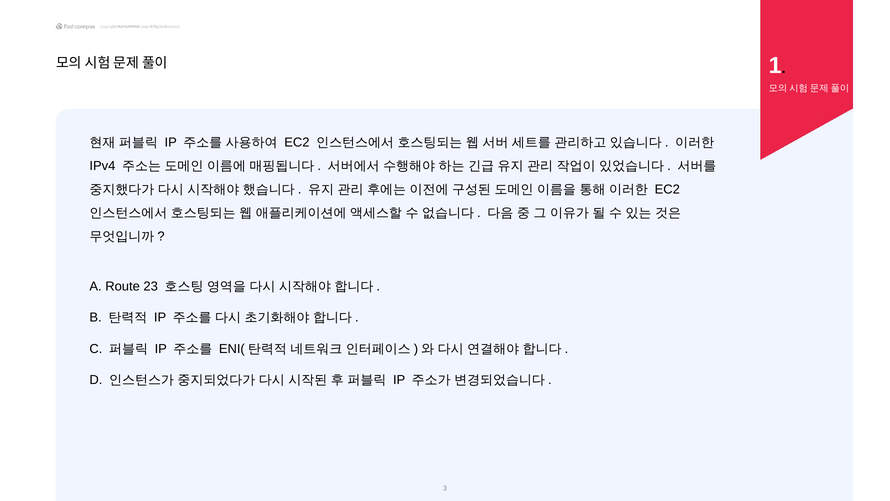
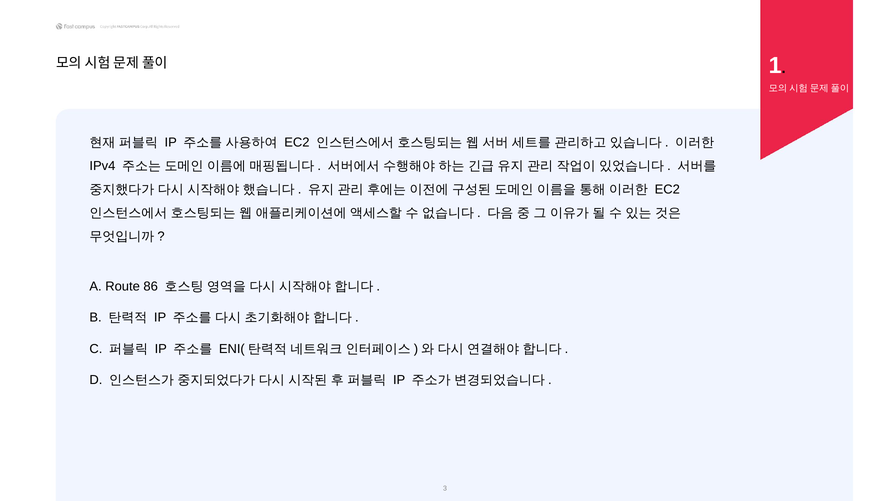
23: 23 -> 86
